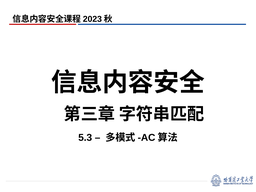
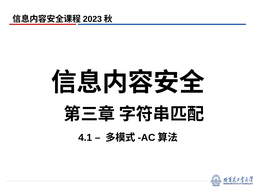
5.3: 5.3 -> 4.1
